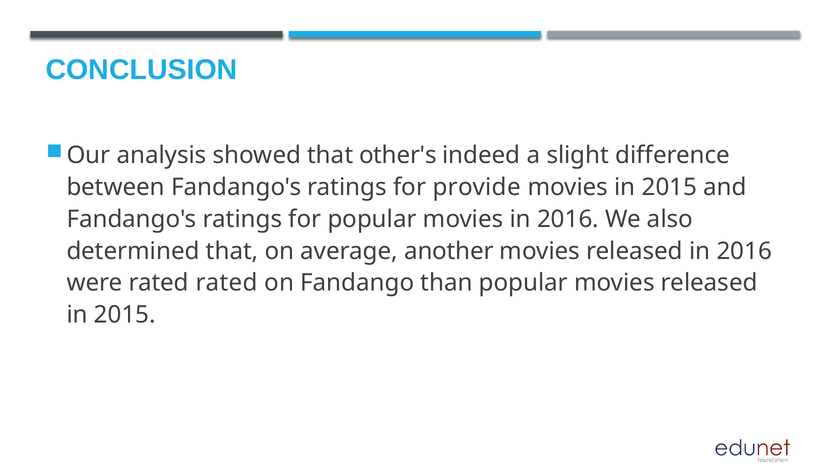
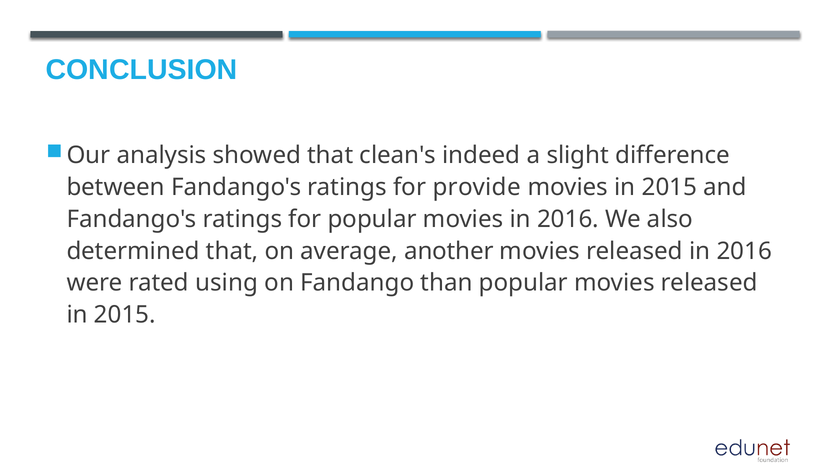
other's: other's -> clean's
rated rated: rated -> using
